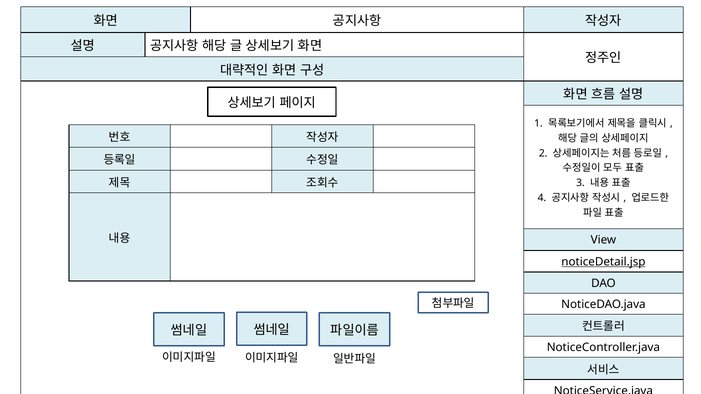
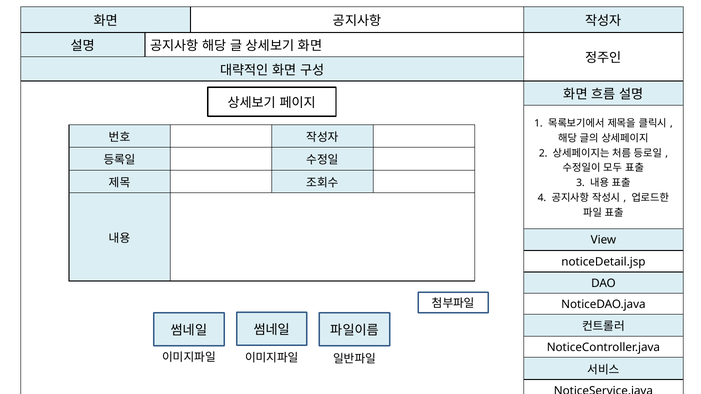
noticeDetail.jsp underline: present -> none
